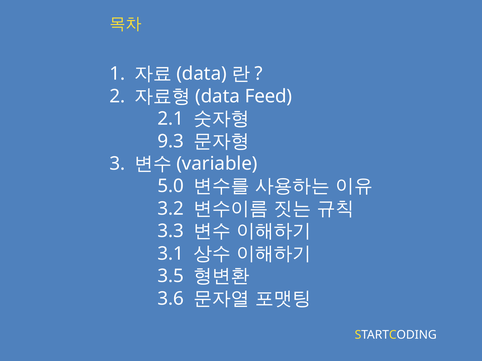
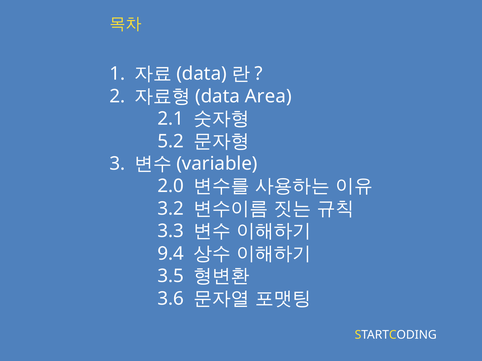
Feed: Feed -> Area
9.3: 9.3 -> 5.2
5.0: 5.0 -> 2.0
3.1: 3.1 -> 9.4
